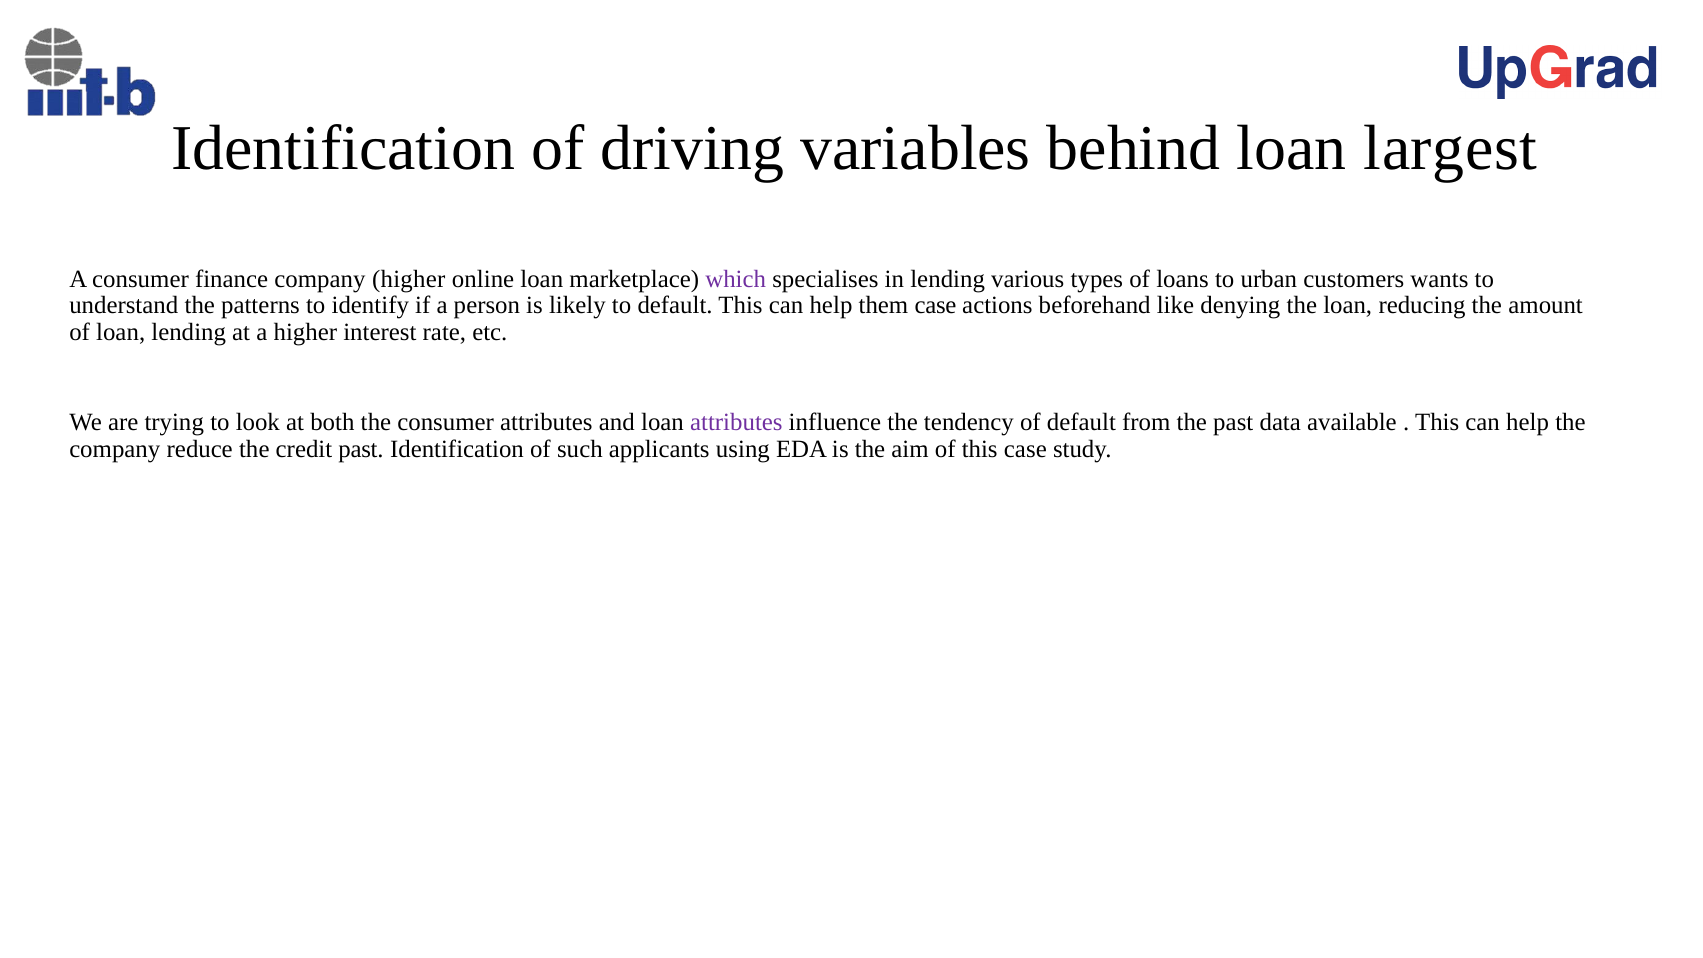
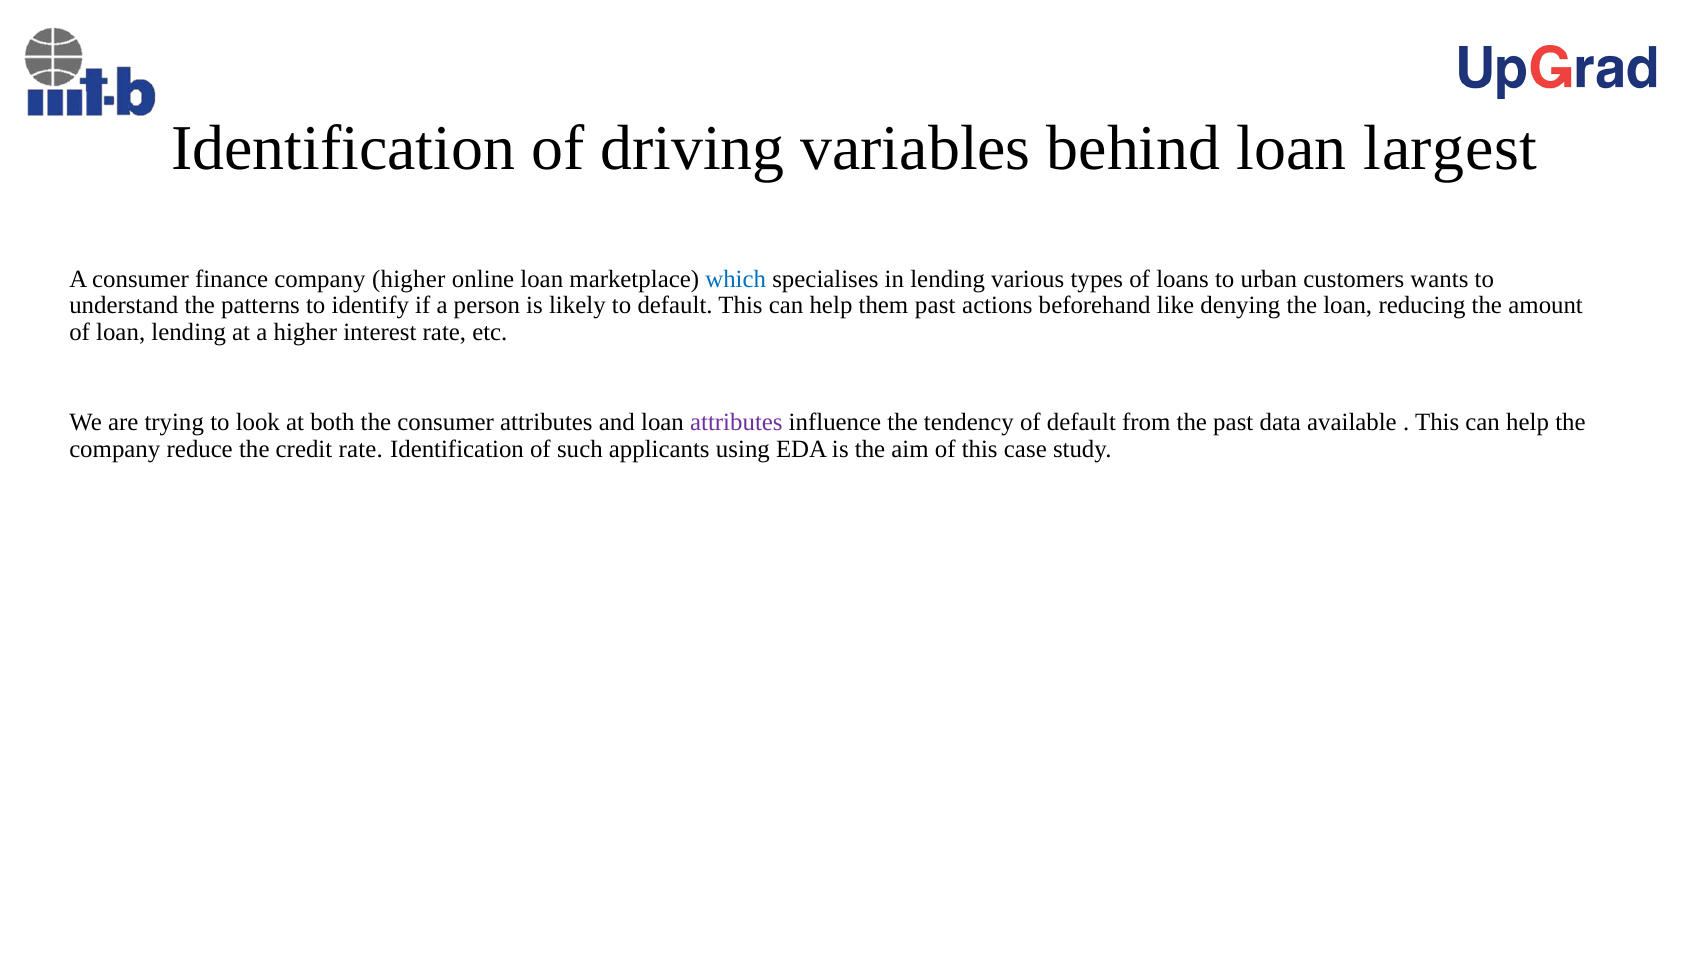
which colour: purple -> blue
them case: case -> past
credit past: past -> rate
